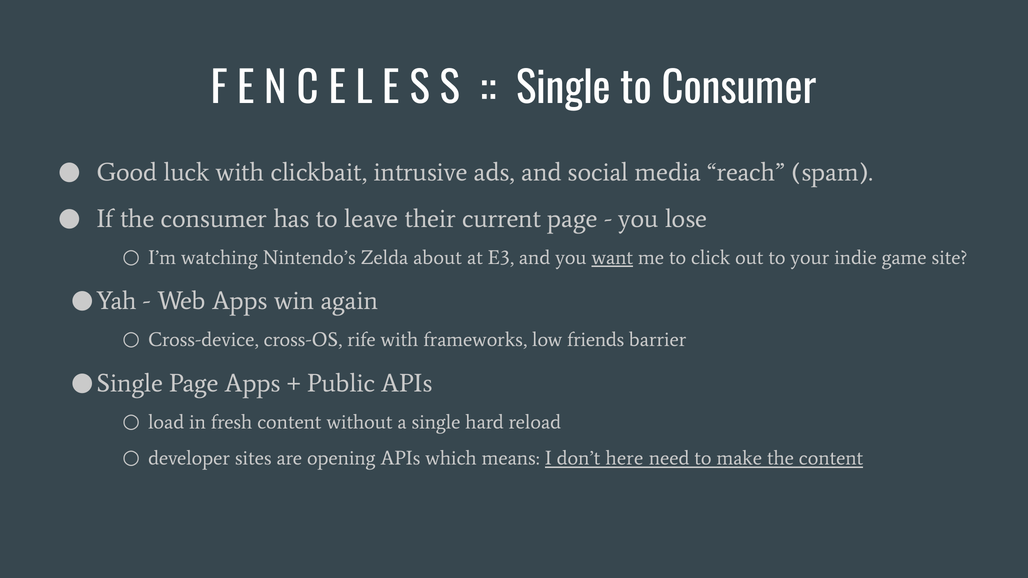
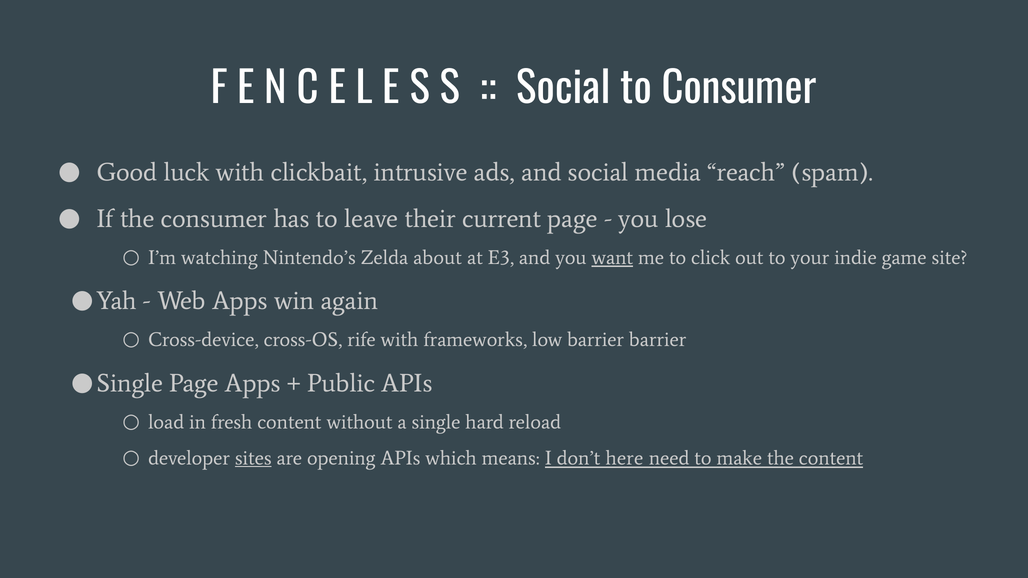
Single at (564, 89): Single -> Social
low friends: friends -> barrier
sites underline: none -> present
